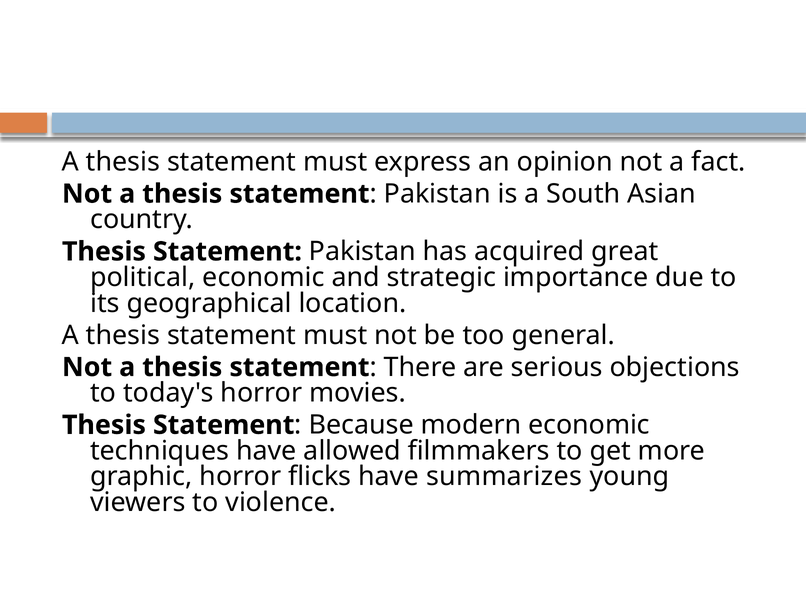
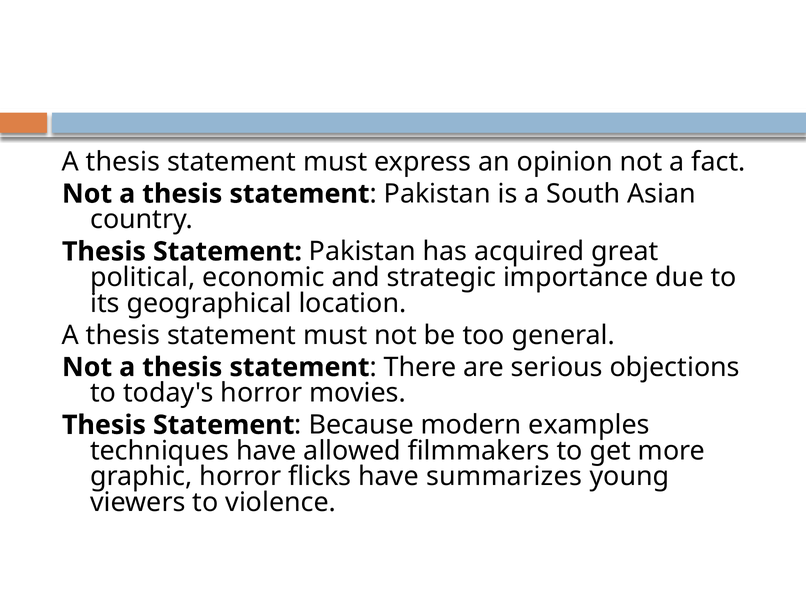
modern economic: economic -> examples
